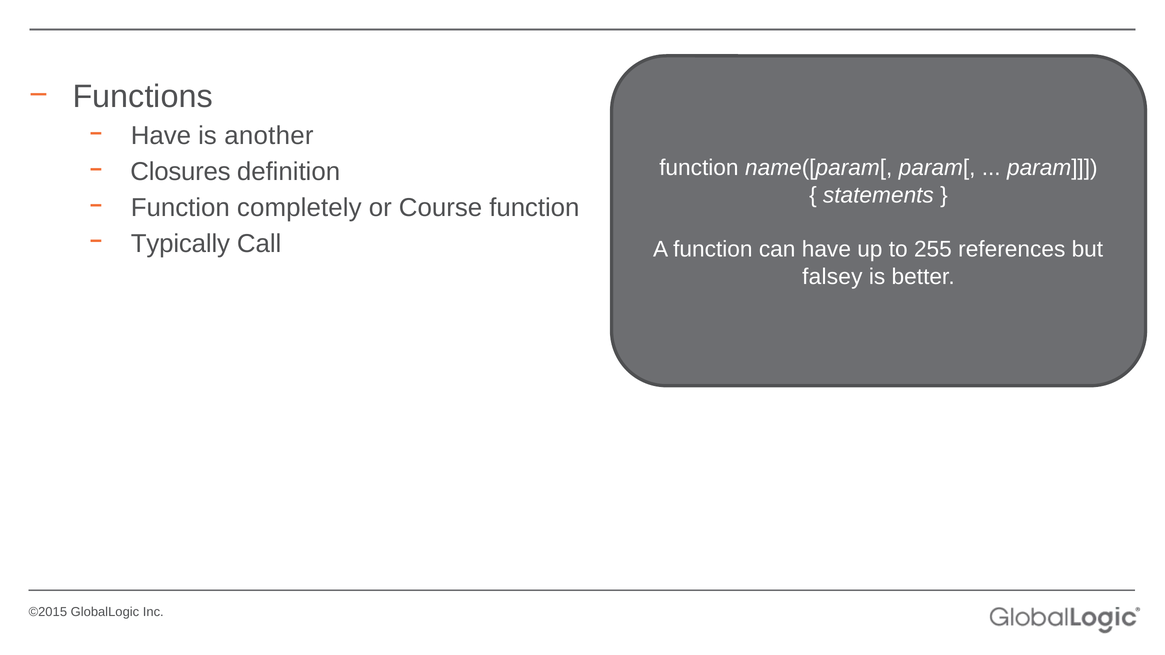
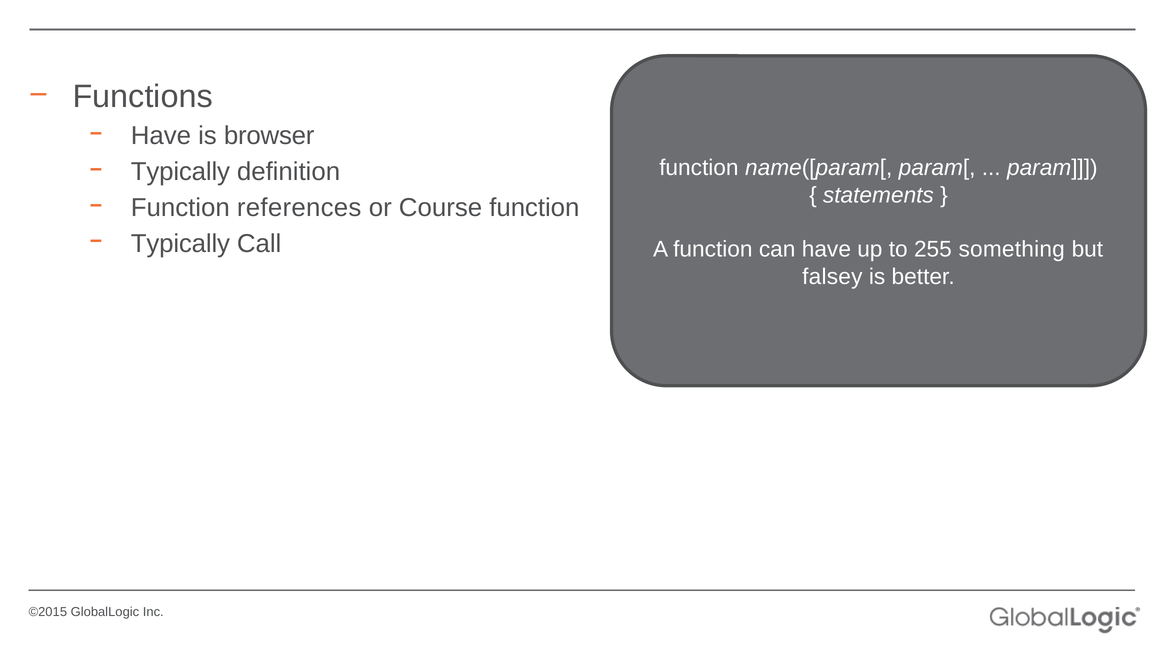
another: another -> browser
Closures at (180, 172): Closures -> Typically
completely: completely -> references
references: references -> something
